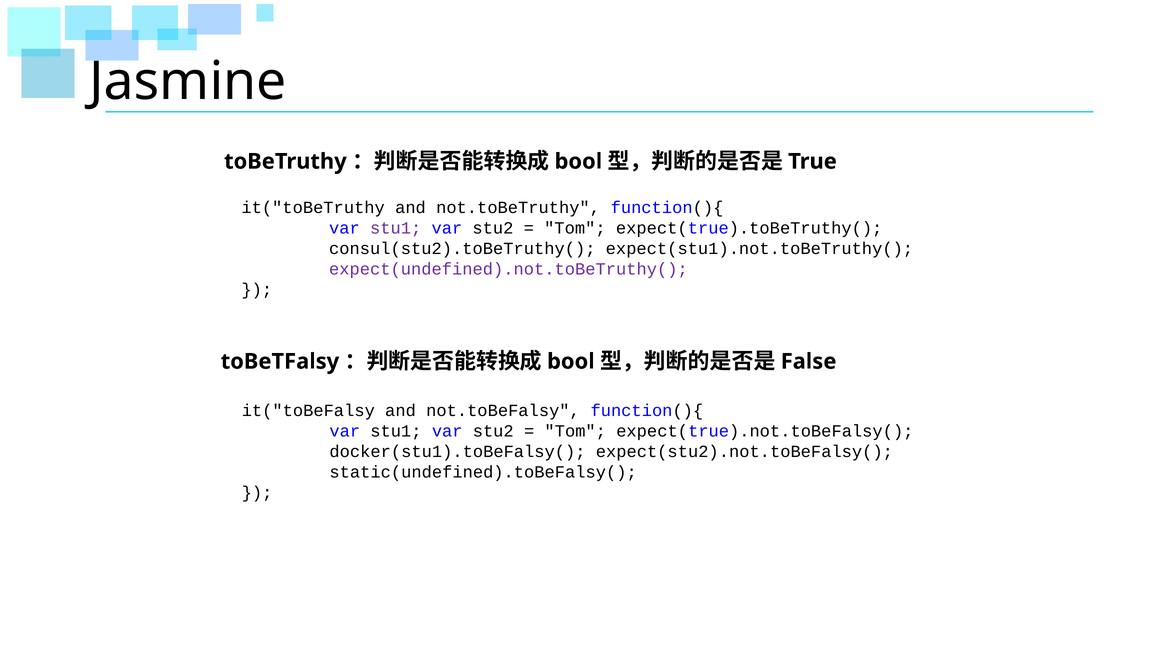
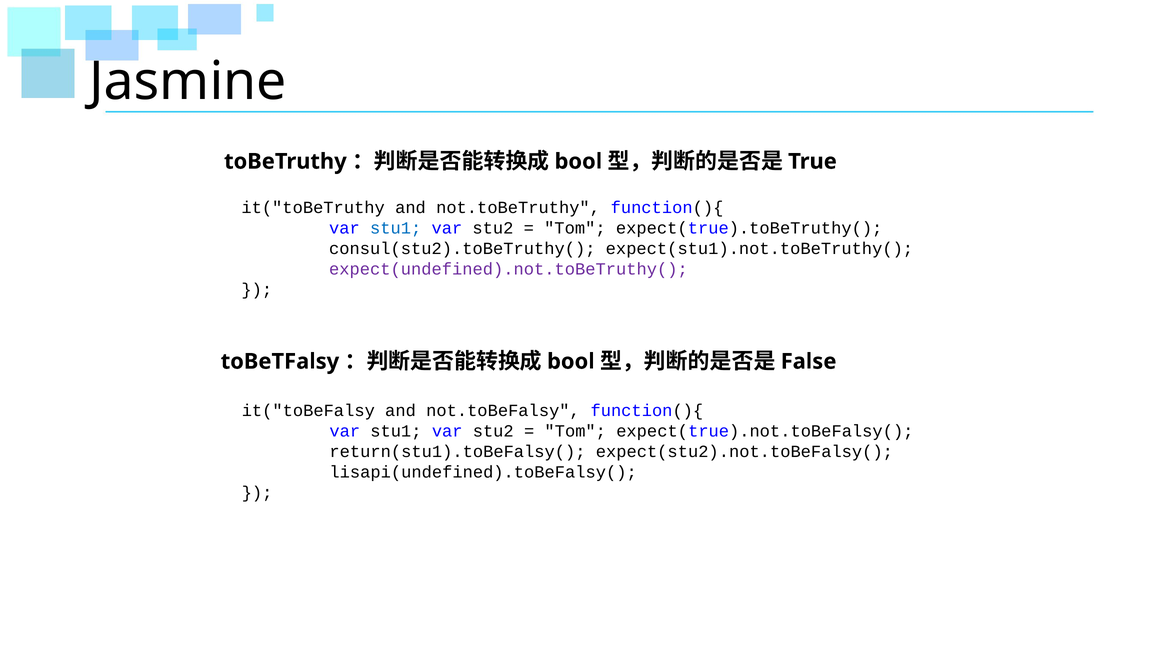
stu1 at (396, 228) colour: purple -> blue
docker(stu1).toBeFalsy(: docker(stu1).toBeFalsy( -> return(stu1).toBeFalsy(
static(undefined).toBeFalsy(: static(undefined).toBeFalsy( -> lisapi(undefined).toBeFalsy(
